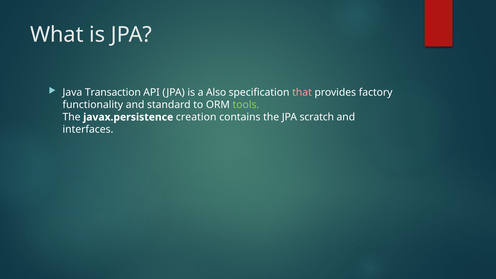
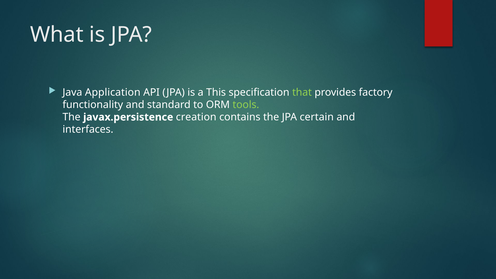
Transaction: Transaction -> Application
Also: Also -> This
that colour: pink -> light green
scratch: scratch -> certain
